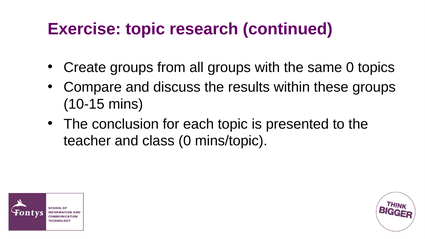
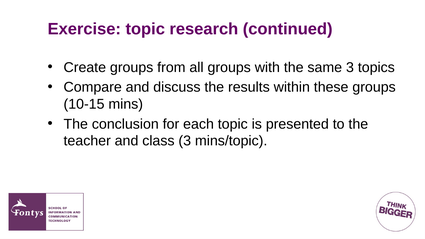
same 0: 0 -> 3
class 0: 0 -> 3
